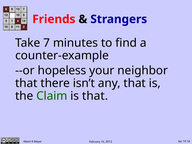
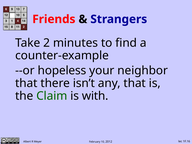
7: 7 -> 2
is that: that -> with
